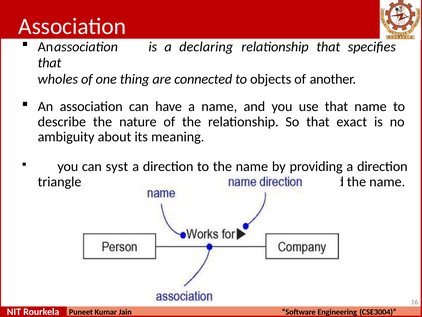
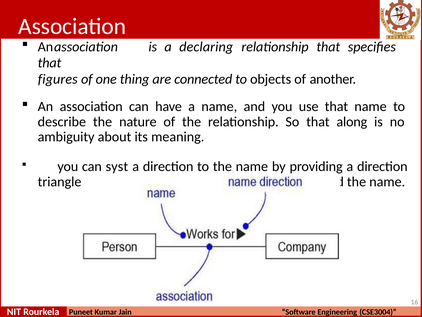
wholes: wholes -> figures
exact: exact -> along
